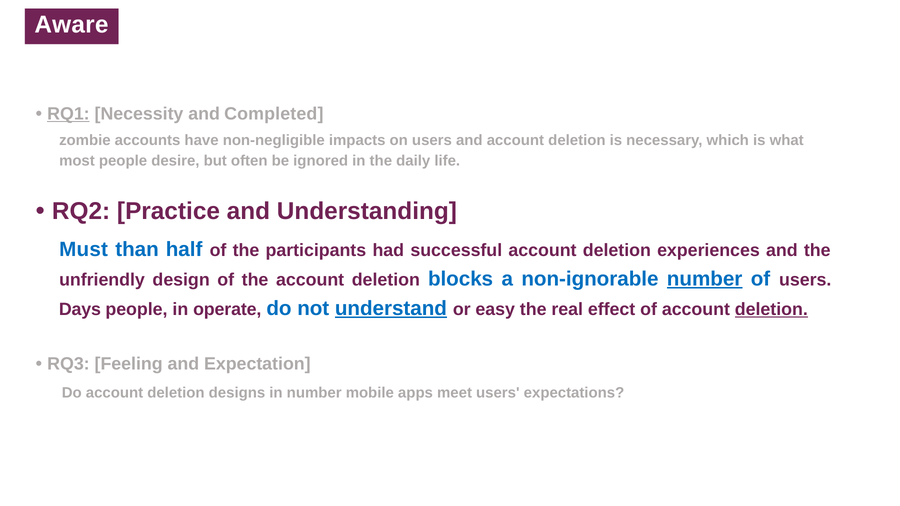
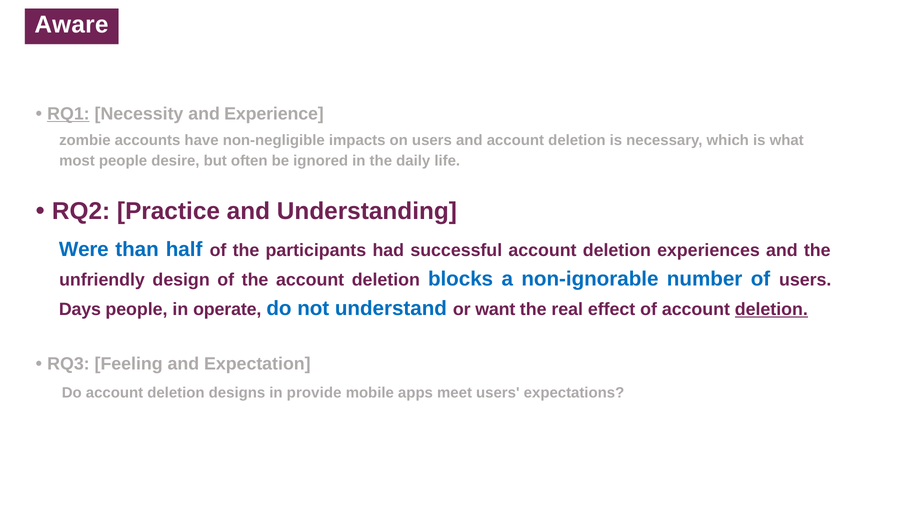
Completed: Completed -> Experience
Must: Must -> Were
number at (705, 279) underline: present -> none
understand underline: present -> none
easy: easy -> want
in number: number -> provide
